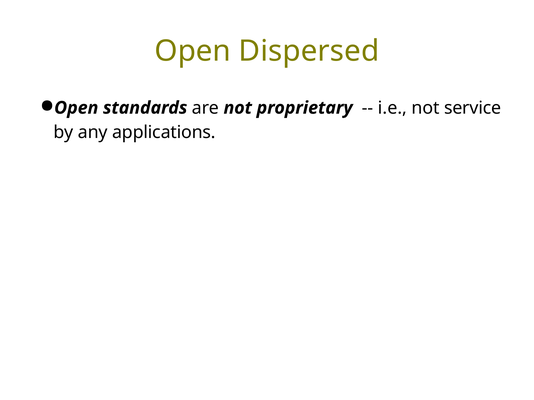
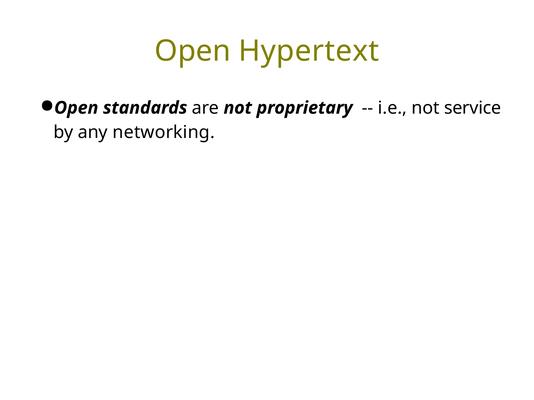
Dispersed: Dispersed -> Hypertext
applications: applications -> networking
